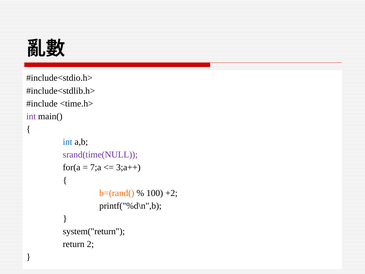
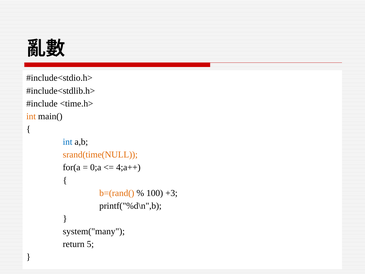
int at (31, 116) colour: purple -> orange
srand(time(NULL colour: purple -> orange
7;a: 7;a -> 0;a
3;a++: 3;a++ -> 4;a++
+2: +2 -> +3
system("return: system("return -> system("many
2: 2 -> 5
